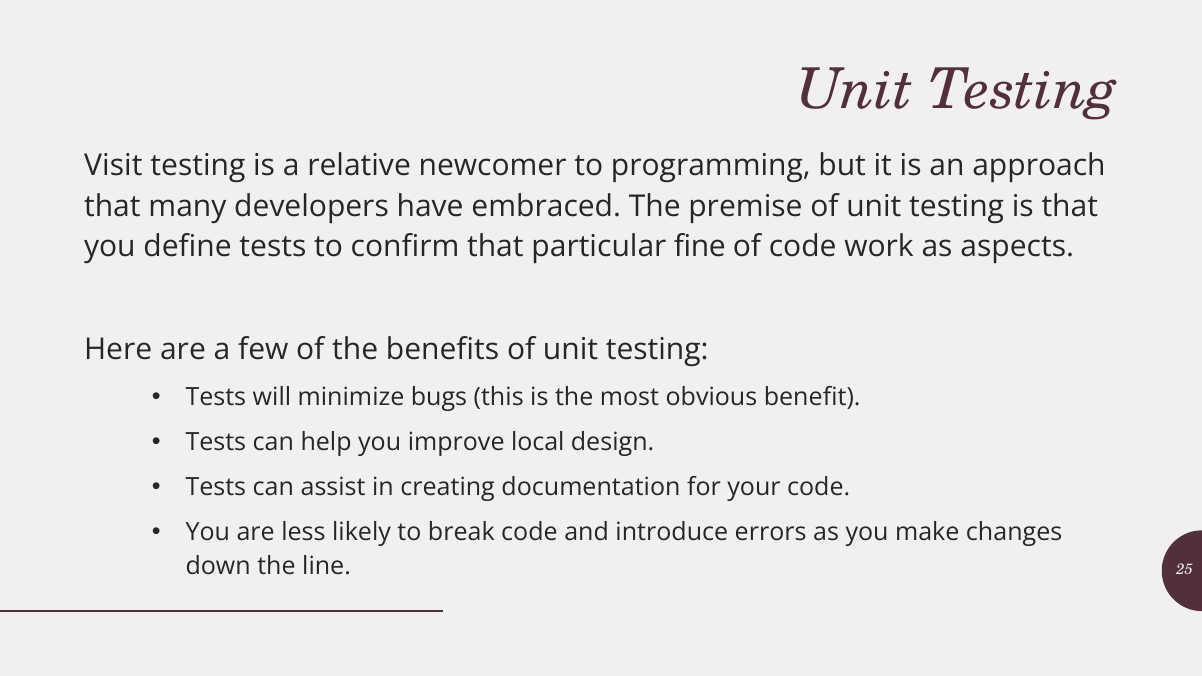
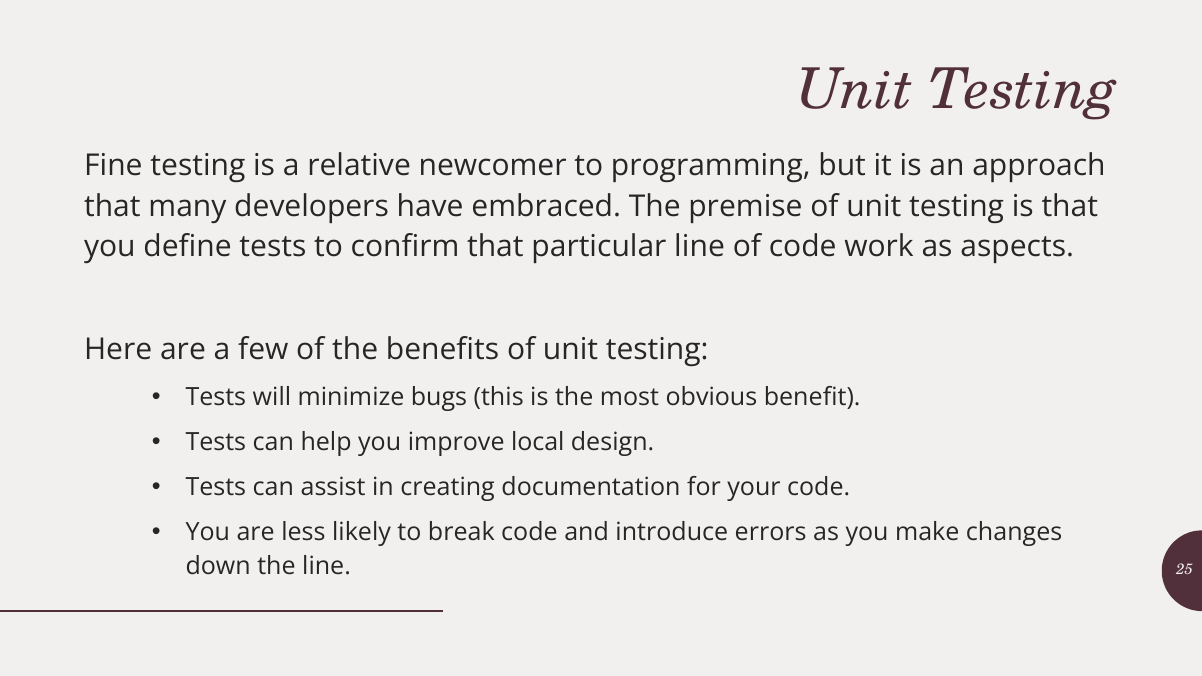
Visit: Visit -> Fine
particular fine: fine -> line
